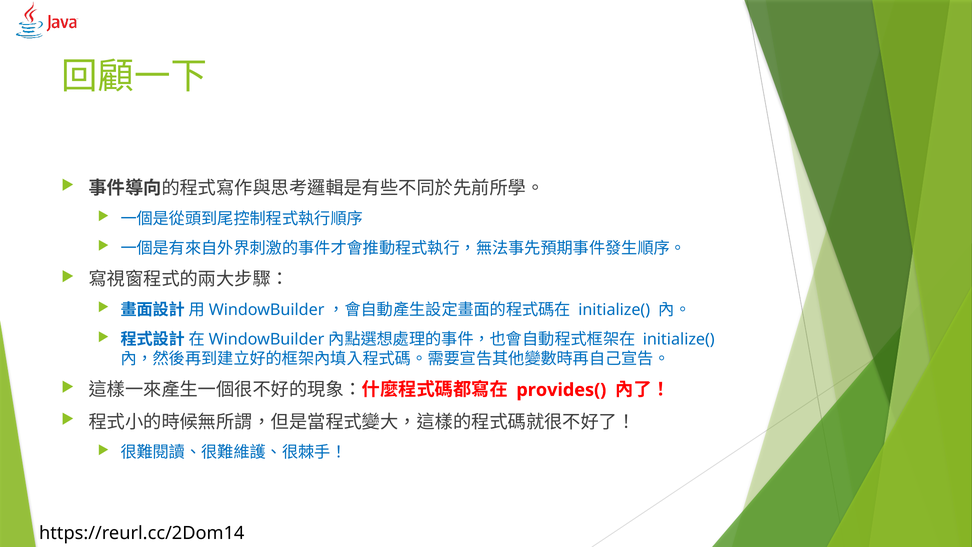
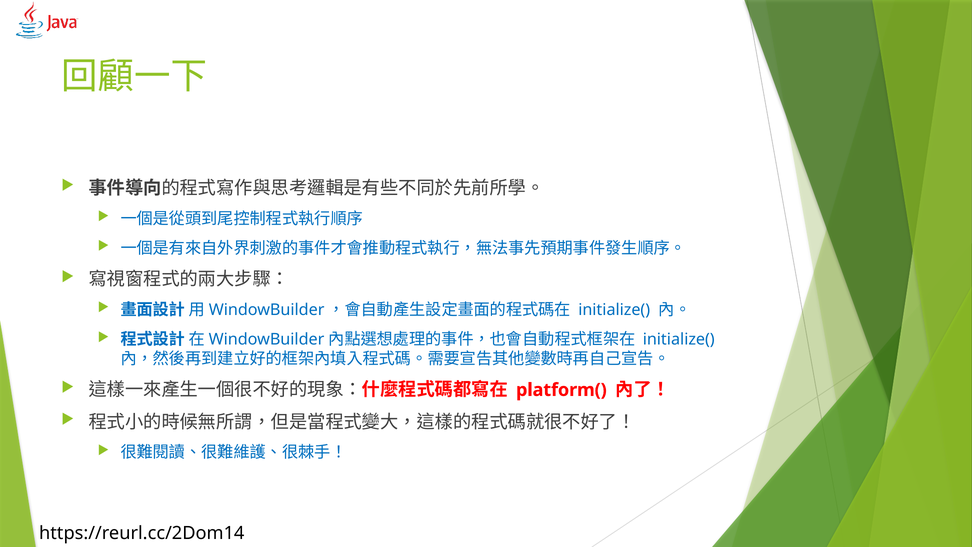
provides(: provides( -> platform(
